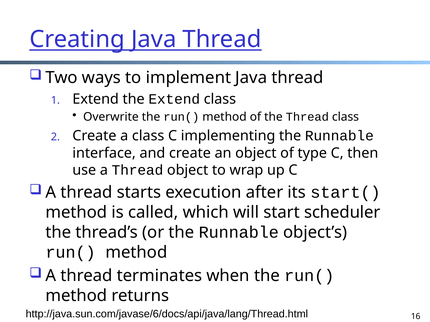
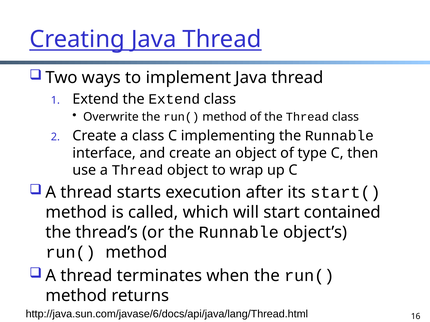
scheduler: scheduler -> contained
